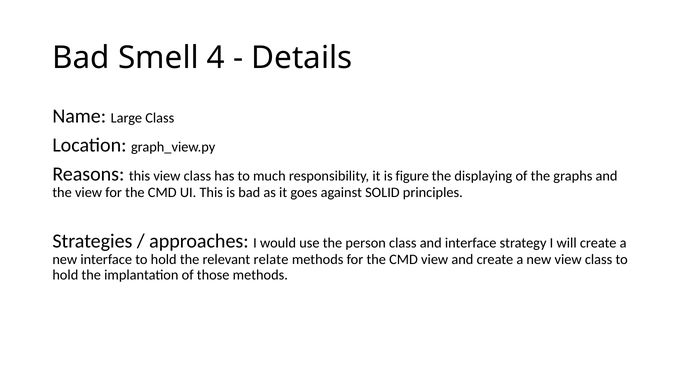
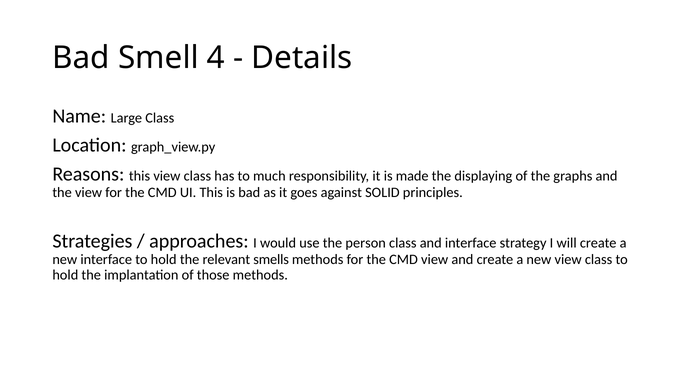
figure: figure -> made
relate: relate -> smells
